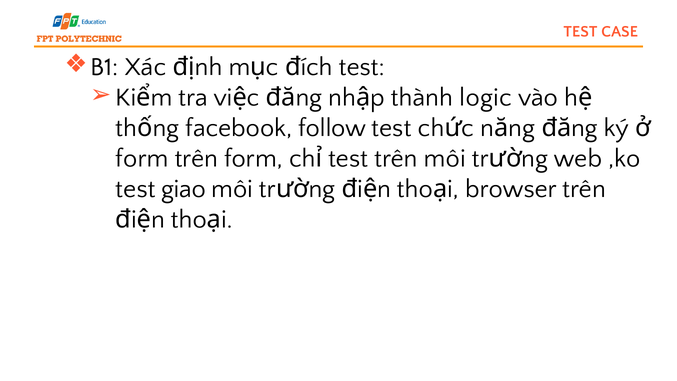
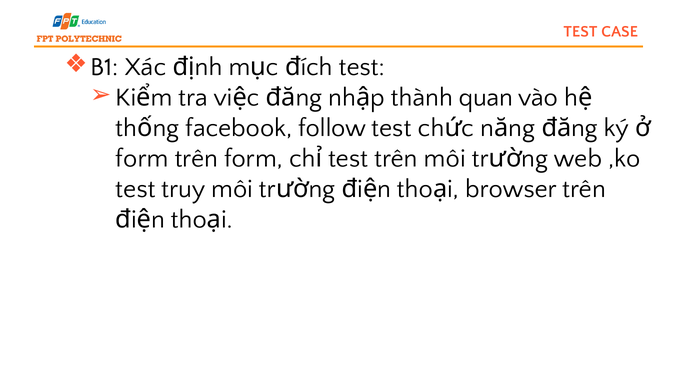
logic: logic -> quan
giao: giao -> truy
